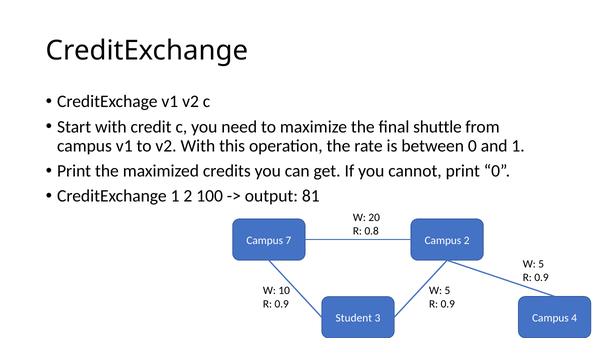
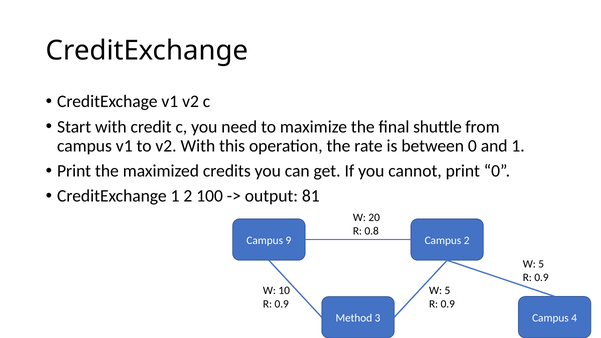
7: 7 -> 9
Student: Student -> Method
